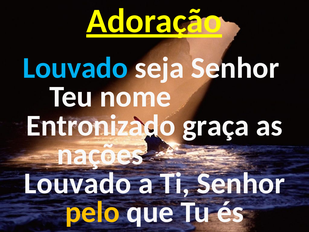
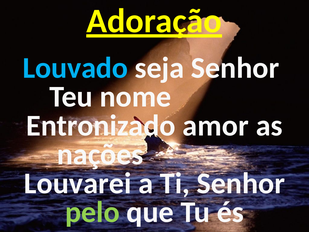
graça: graça -> amor
Louvado at (78, 183): Louvado -> Louvarei
pelo colour: yellow -> light green
